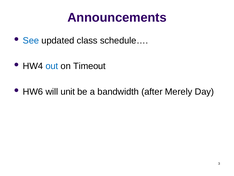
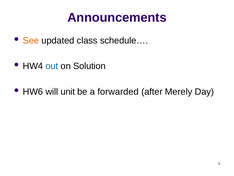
See colour: blue -> orange
Timeout: Timeout -> Solution
bandwidth: bandwidth -> forwarded
